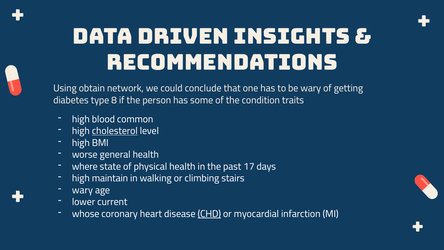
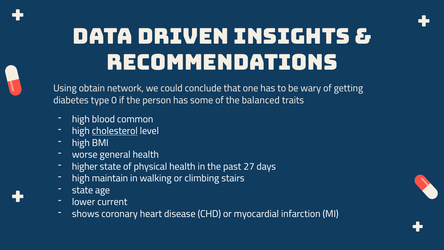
8: 8 -> 0
condition: condition -> balanced
where: where -> higher
17: 17 -> 27
wary at (82, 190): wary -> state
whose: whose -> shows
CHD underline: present -> none
